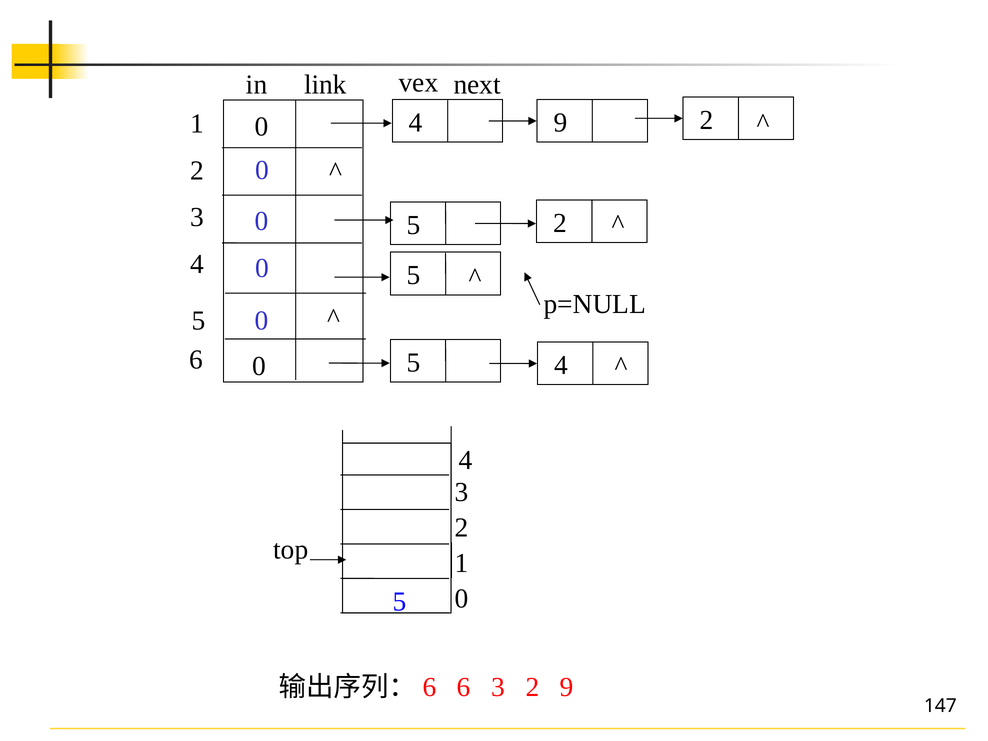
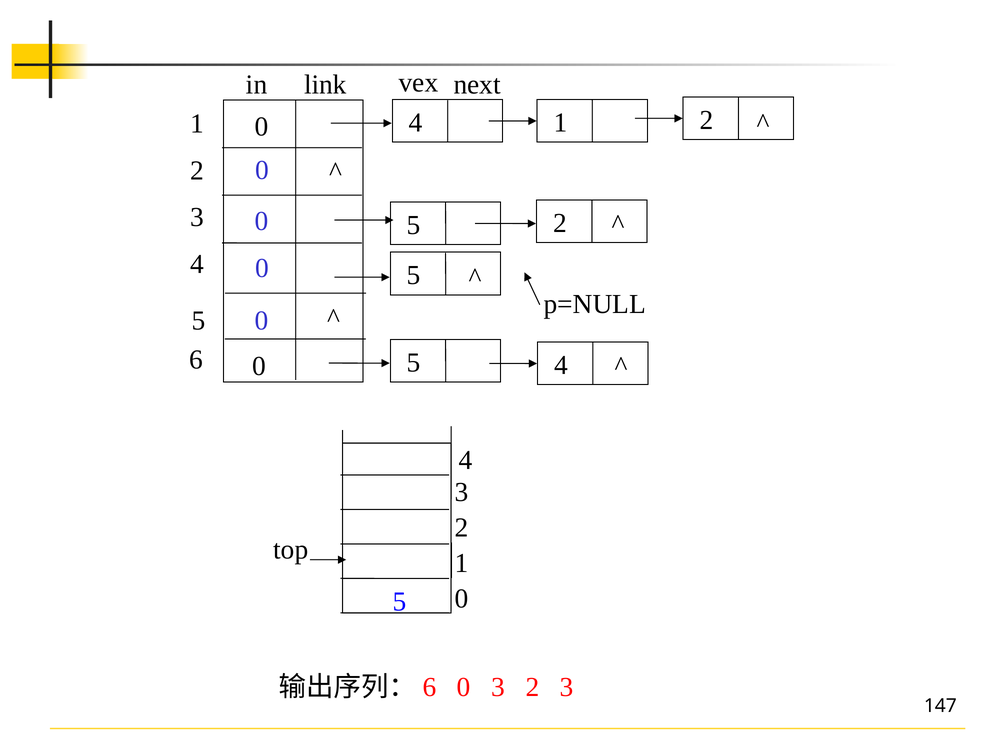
4 9: 9 -> 1
6 at (464, 687): 6 -> 0
3 2 9: 9 -> 3
